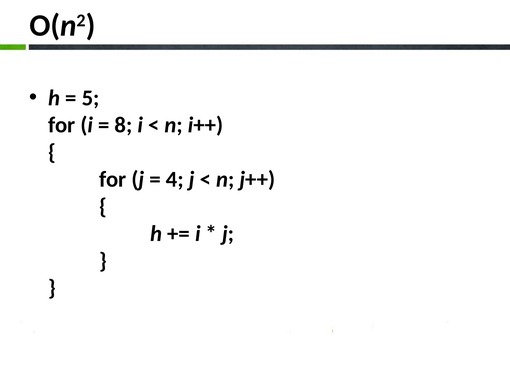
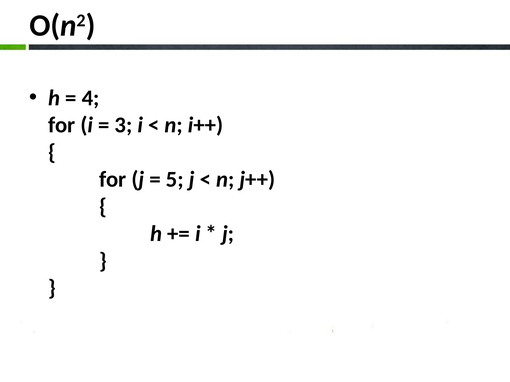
5: 5 -> 4
8: 8 -> 3
4: 4 -> 5
